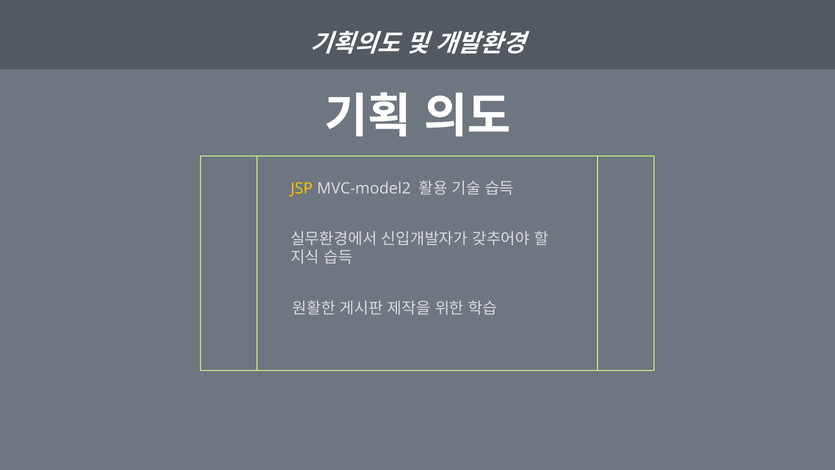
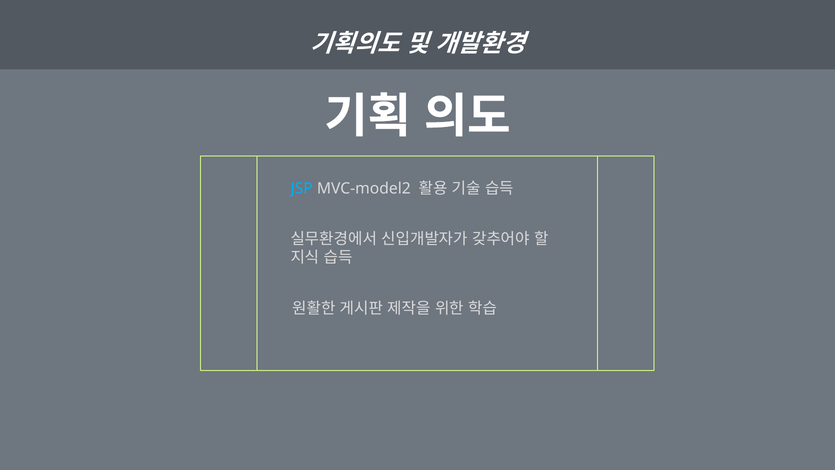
JSP colour: yellow -> light blue
